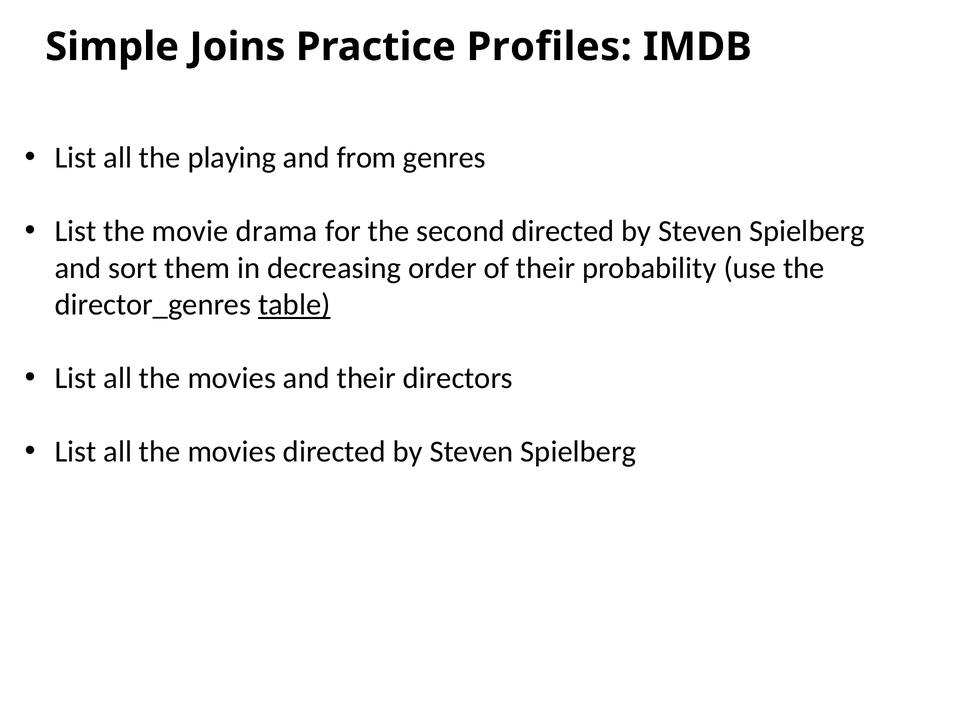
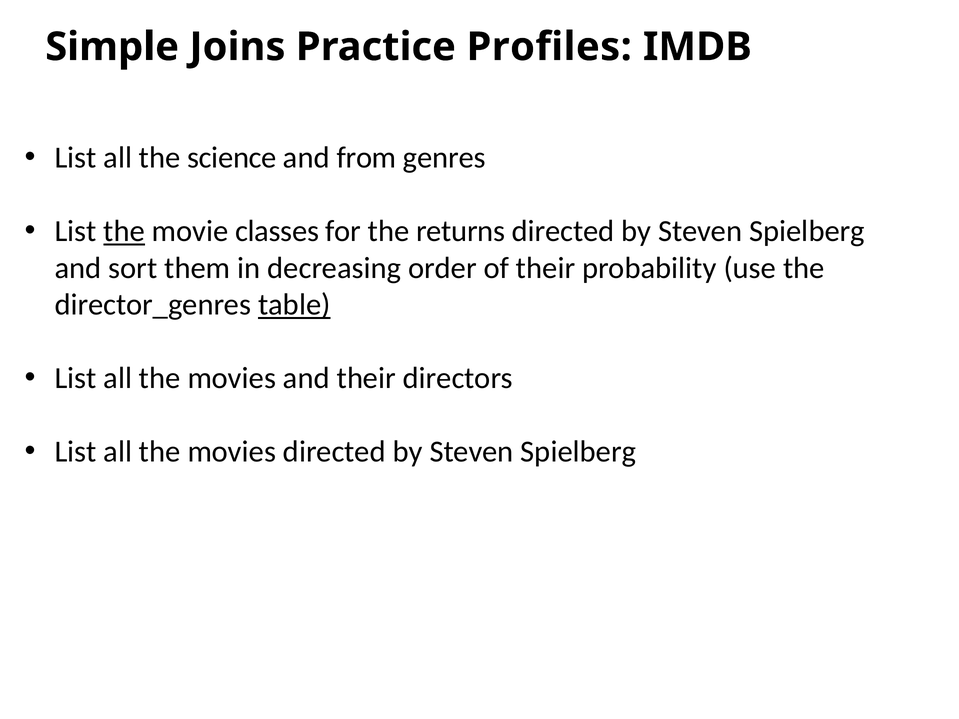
playing: playing -> science
the at (124, 231) underline: none -> present
drama: drama -> classes
second: second -> returns
